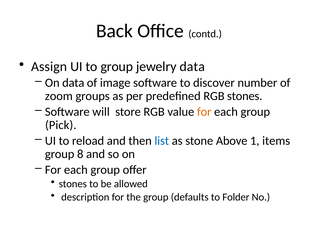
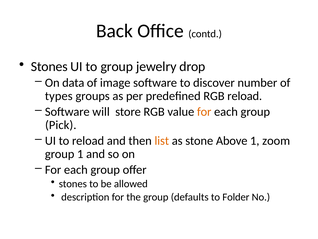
Assign at (49, 66): Assign -> Stones
jewelry data: data -> drop
zoom: zoom -> types
RGB stones: stones -> reload
list colour: blue -> orange
items: items -> zoom
group 8: 8 -> 1
